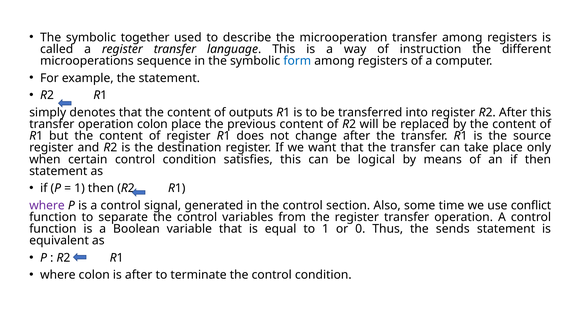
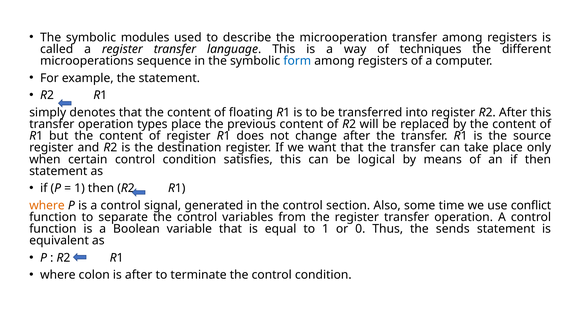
together: together -> modules
instruction: instruction -> techniques
outputs: outputs -> floating
operation colon: colon -> types
where at (47, 206) colour: purple -> orange
